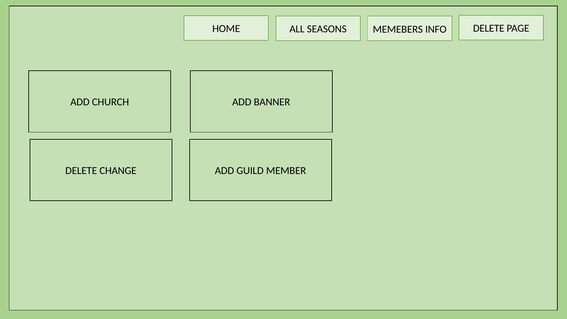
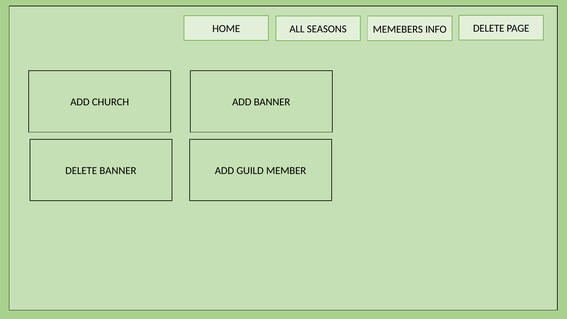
DELETE CHANGE: CHANGE -> BANNER
